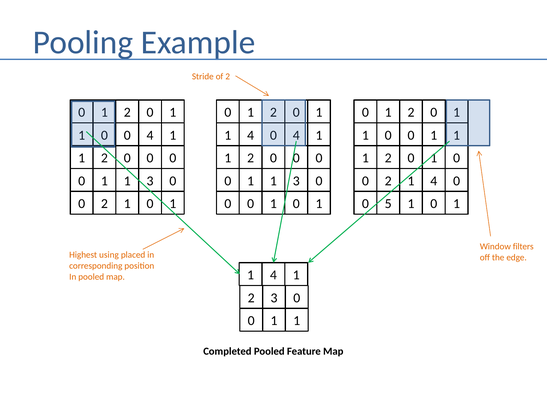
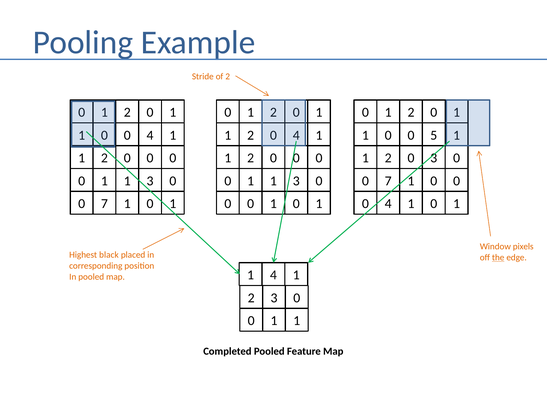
4 at (251, 135): 4 -> 2
1 0 0 1: 1 -> 5
1 at (434, 158): 1 -> 3
2 at (388, 181): 2 -> 7
4 at (434, 181): 4 -> 0
2 at (104, 203): 2 -> 7
5 at (388, 203): 5 -> 4
filters: filters -> pixels
using: using -> black
the underline: none -> present
